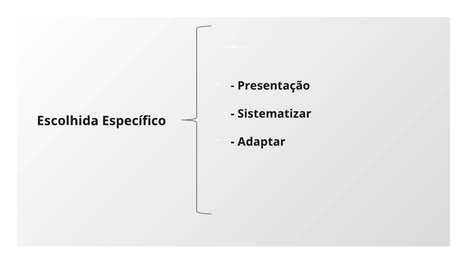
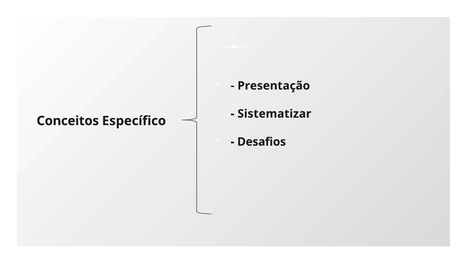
Escolhida: Escolhida -> Conceitos
Adaptar: Adaptar -> Desafios
